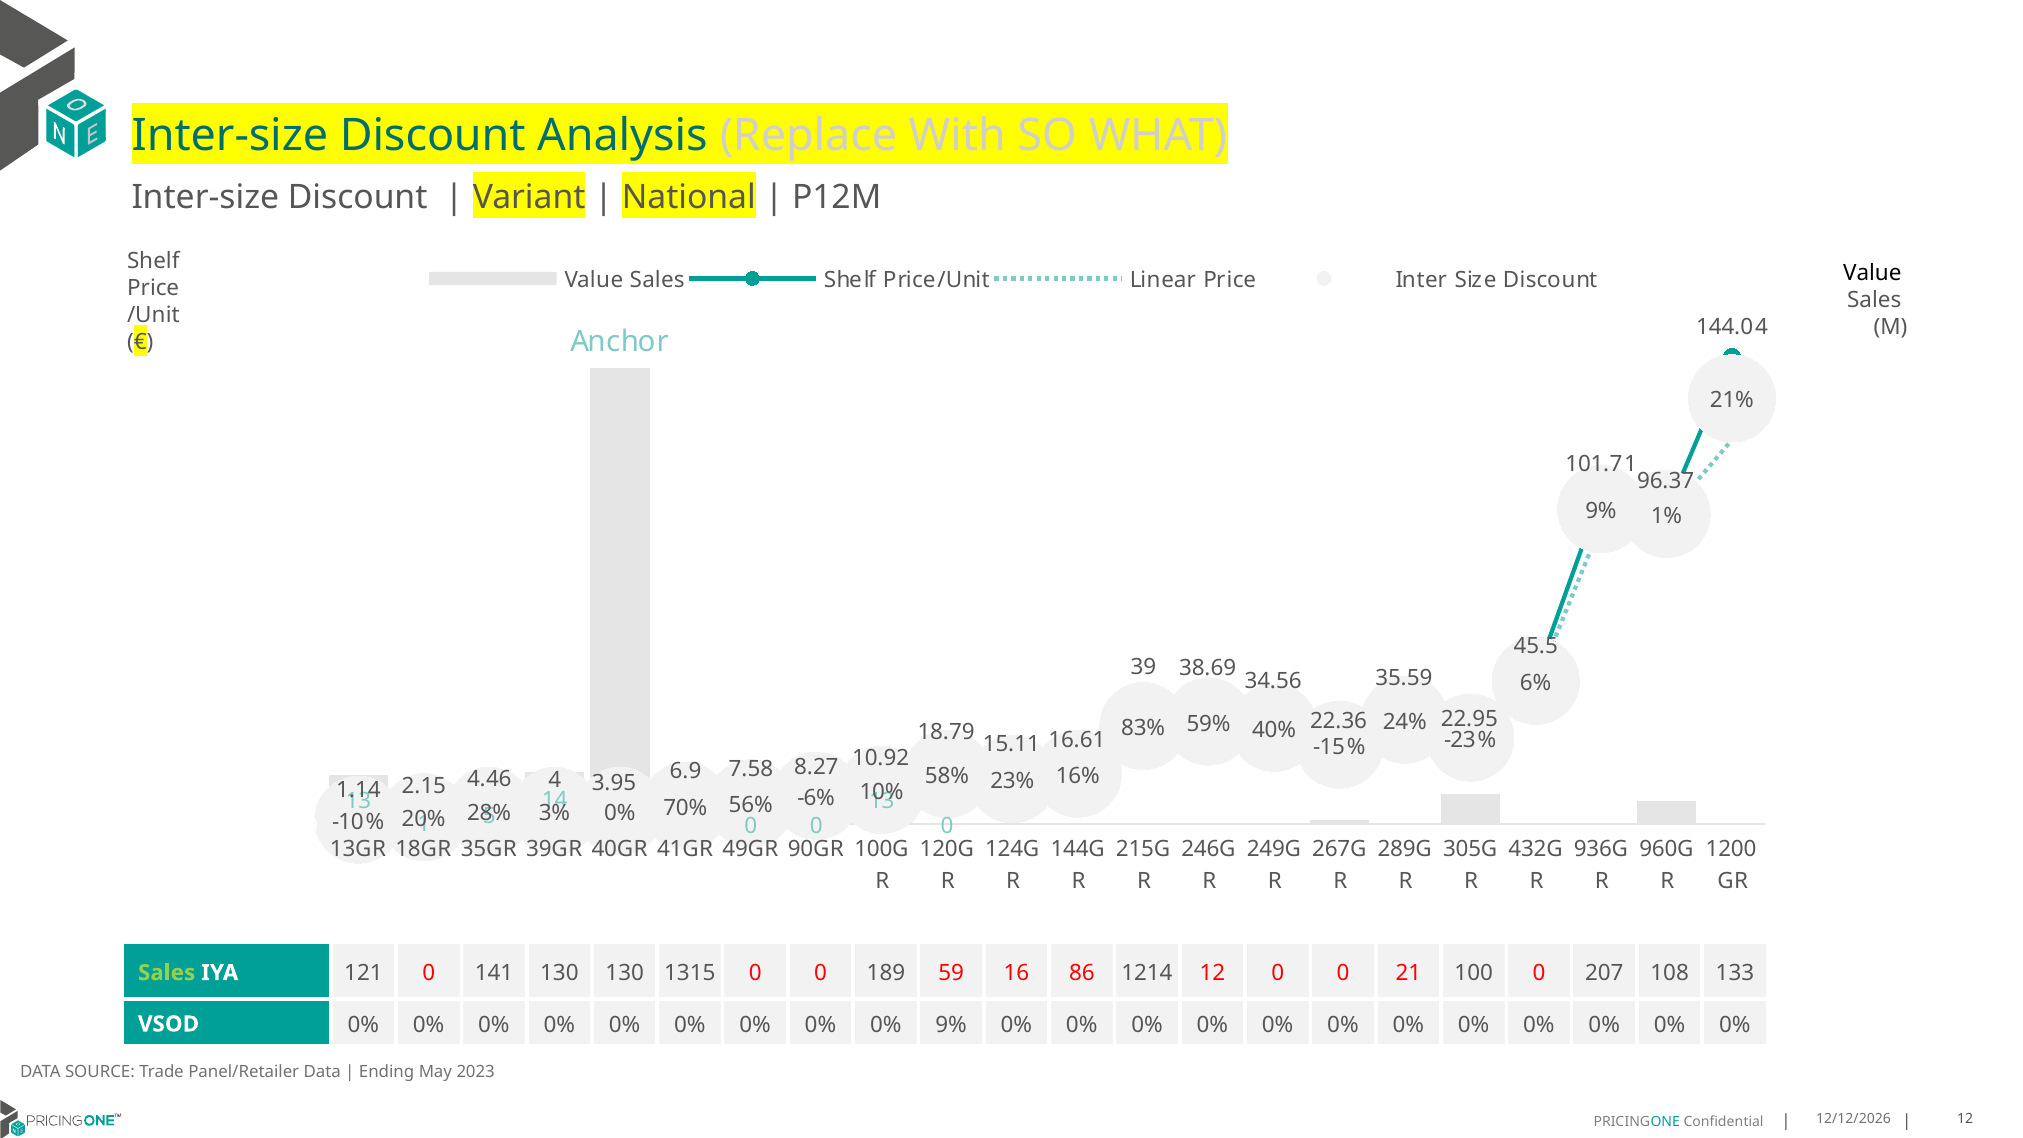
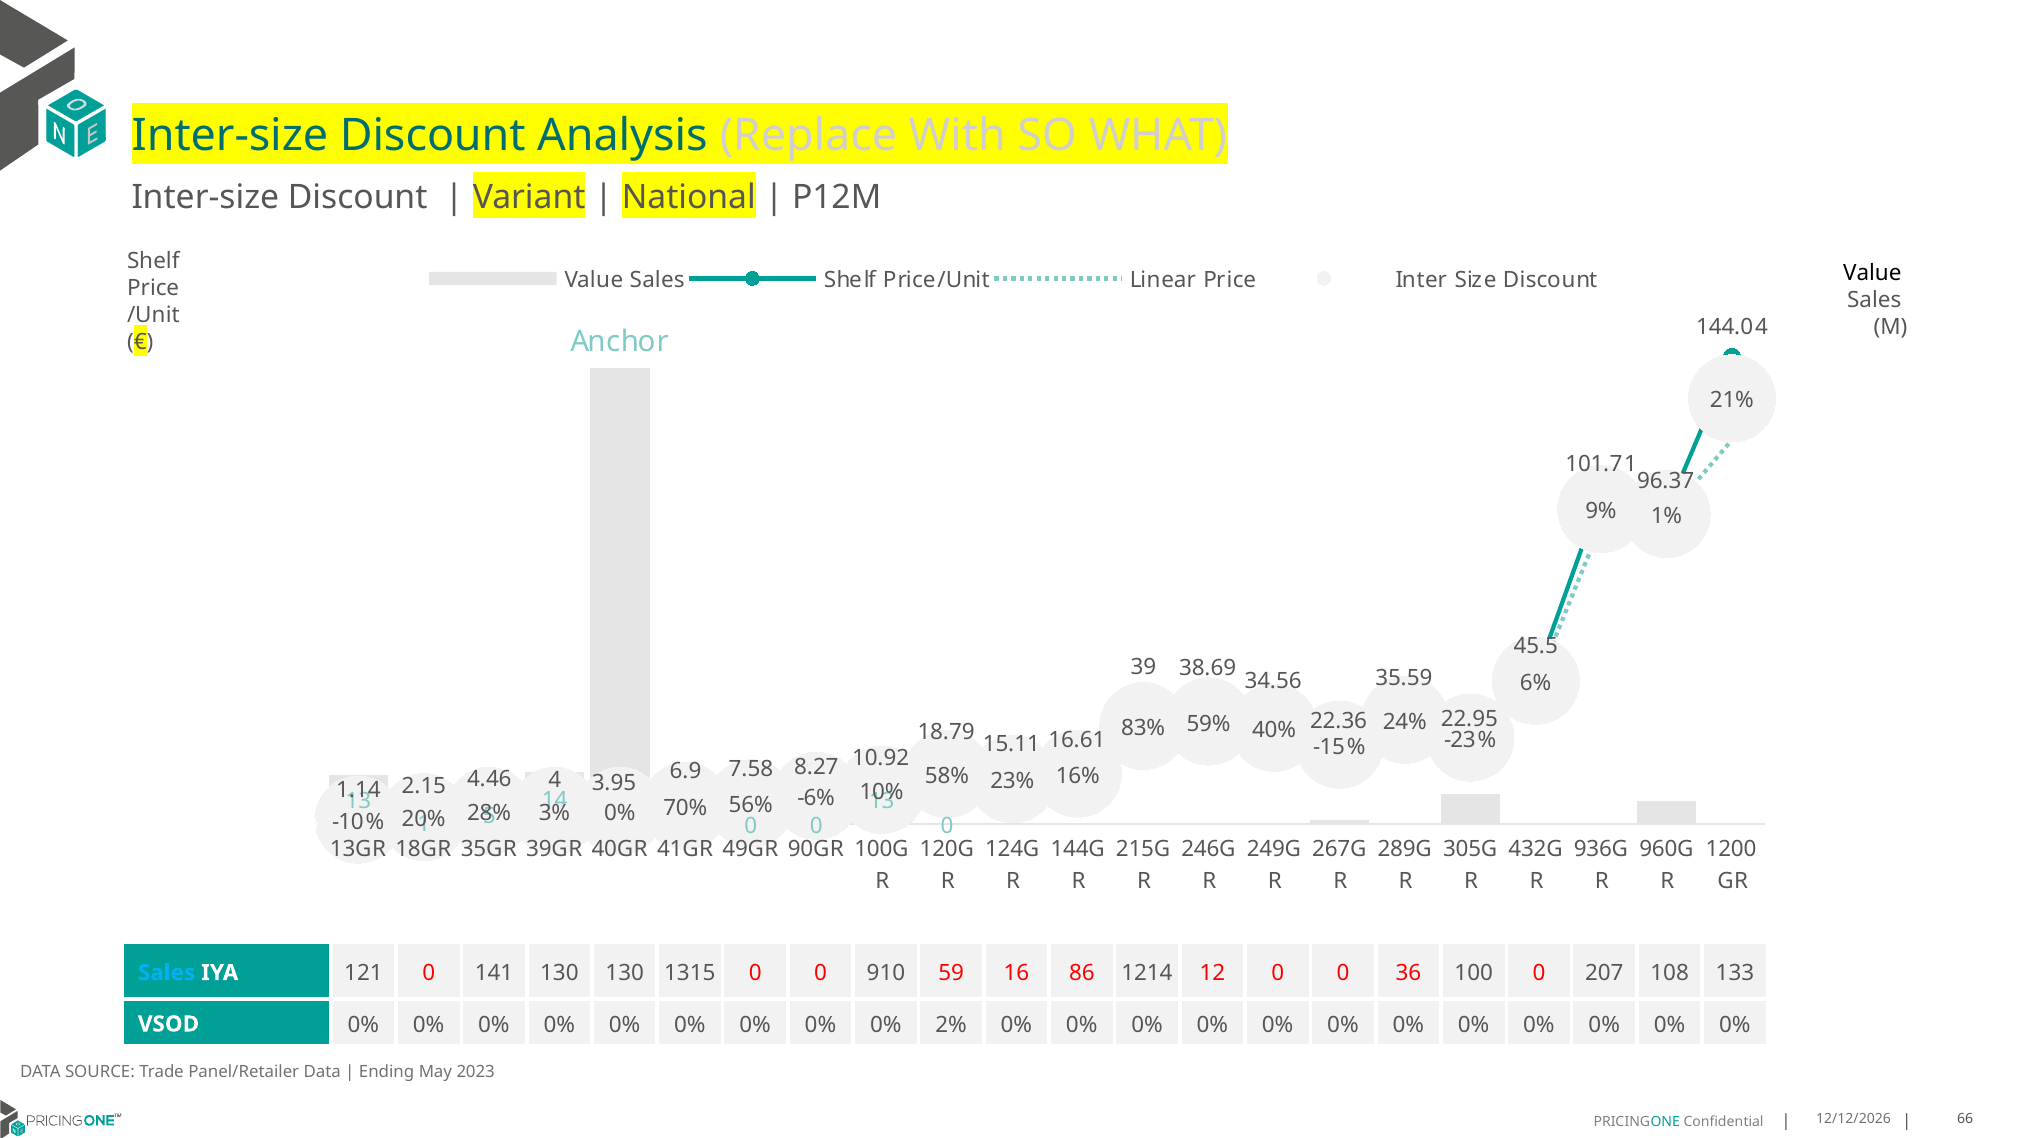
Sales at (167, 973) colour: light green -> light blue
189: 189 -> 910
21: 21 -> 36
0% 9%: 9% -> 2%
12 at (1965, 1119): 12 -> 66
